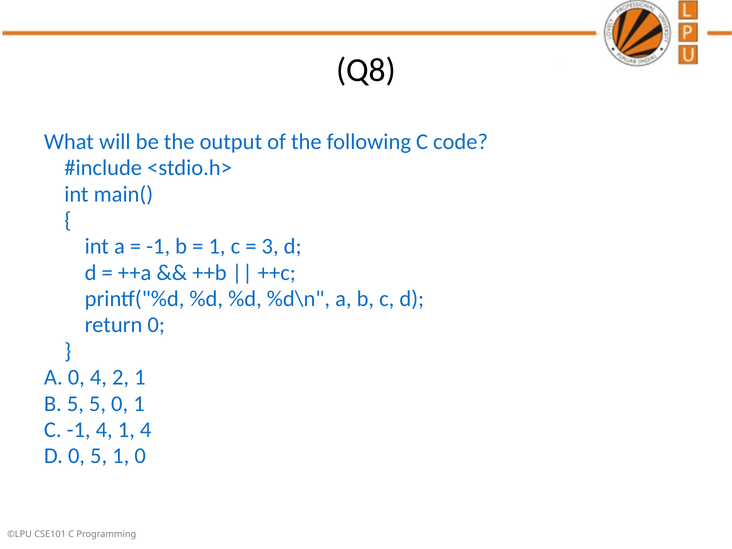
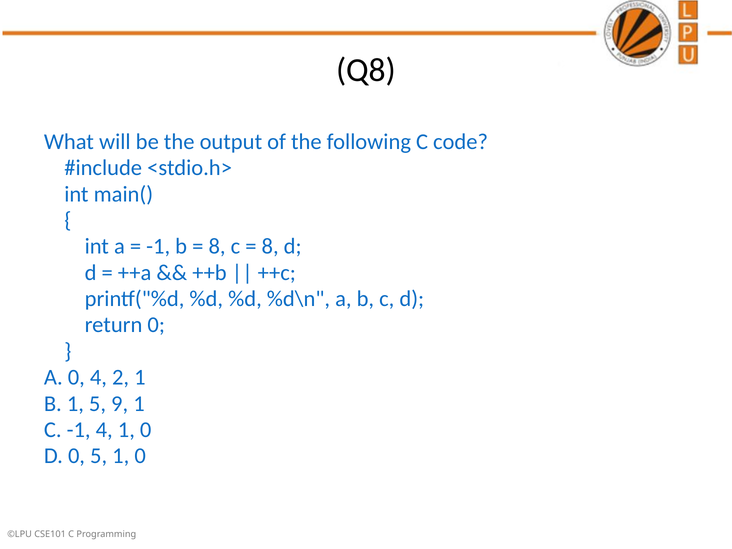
1 at (217, 246): 1 -> 8
3 at (270, 246): 3 -> 8
B 5: 5 -> 1
5 0: 0 -> 9
4 1 4: 4 -> 0
